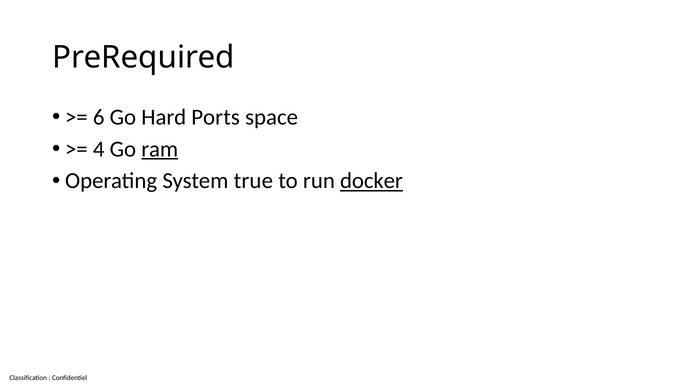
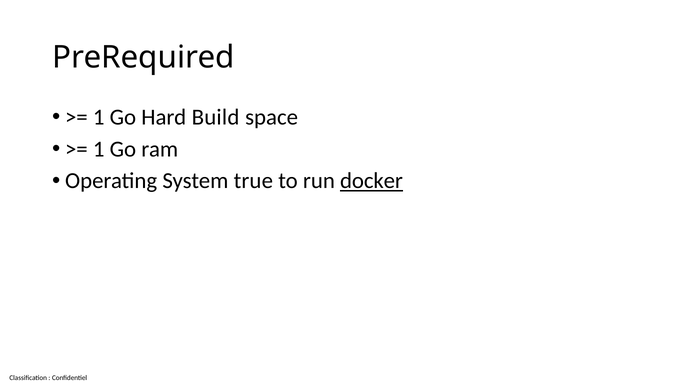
6 at (99, 117): 6 -> 1
Ports: Ports -> Build
4 at (99, 149): 4 -> 1
ram underline: present -> none
